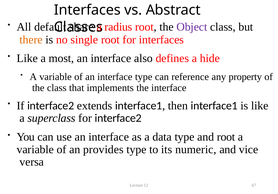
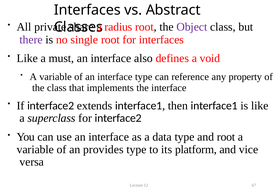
default: default -> private
there colour: orange -> purple
most: most -> must
hide: hide -> void
numeric: numeric -> platform
